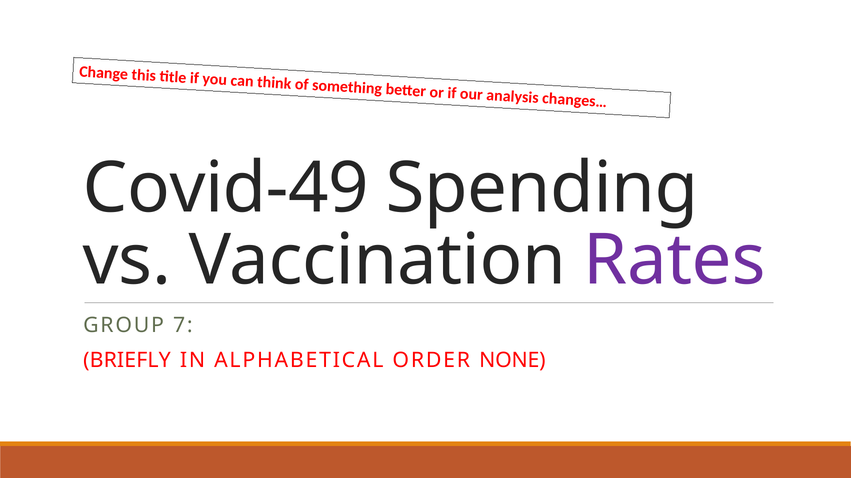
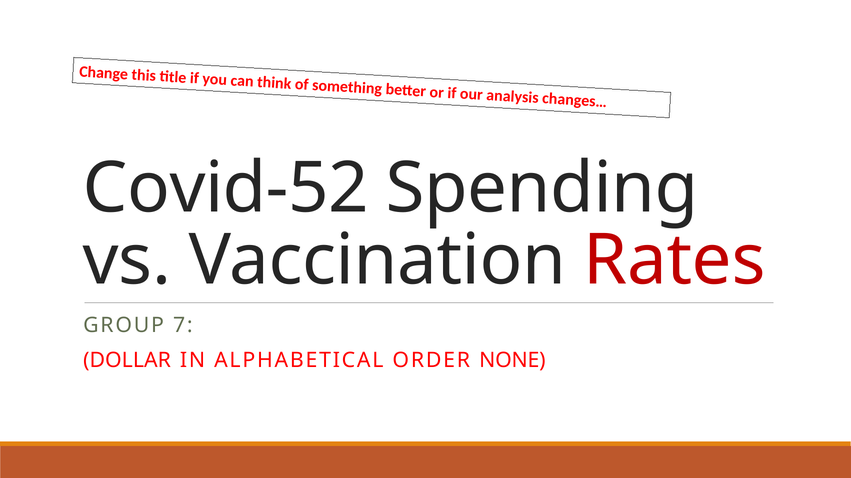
Covid-49: Covid-49 -> Covid-52
Rates colour: purple -> red
BRIEFLY: BRIEFLY -> DOLLAR
